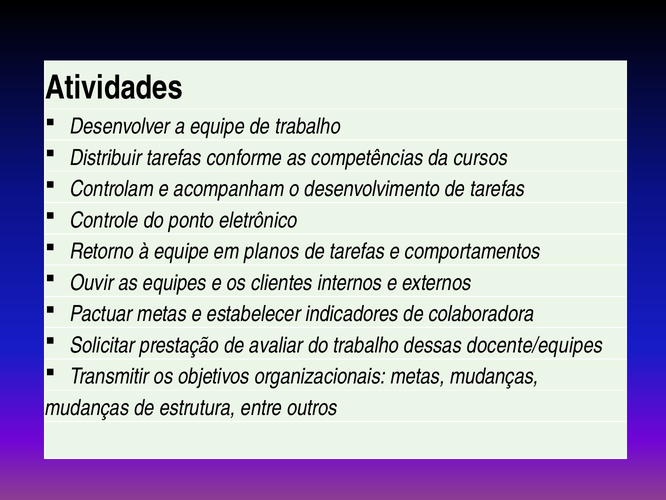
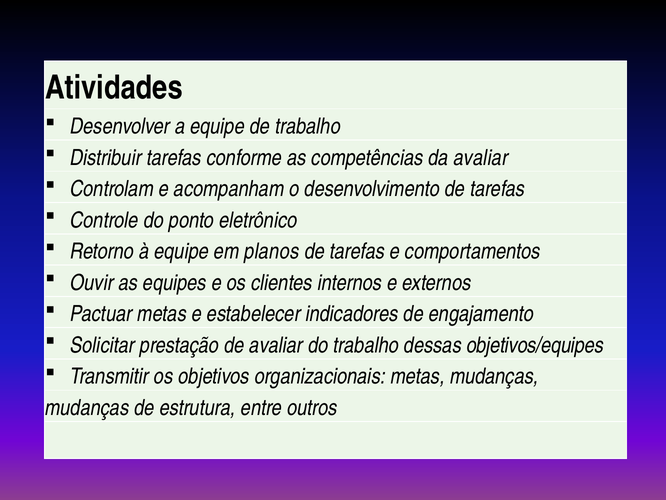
da cursos: cursos -> avaliar
colaboradora: colaboradora -> engajamento
docente/equipes: docente/equipes -> objetivos/equipes
